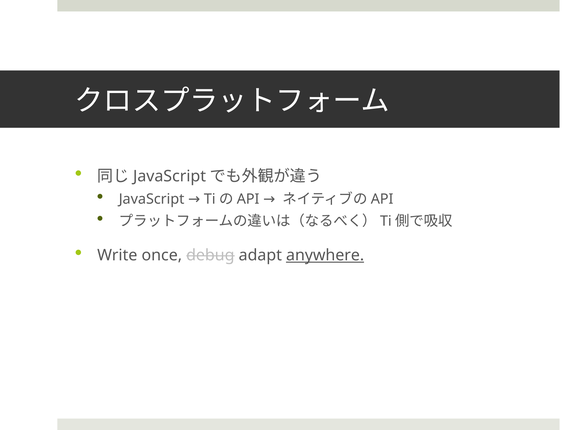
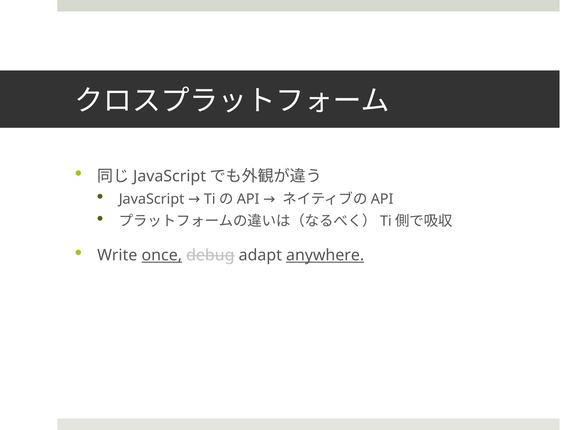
once underline: none -> present
